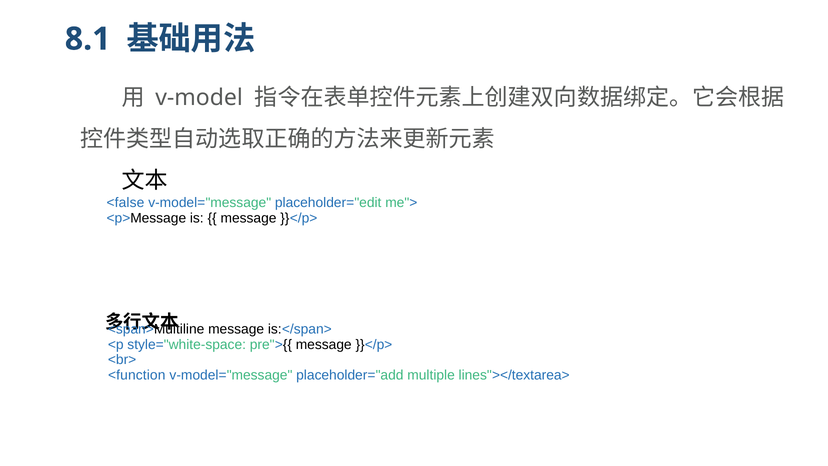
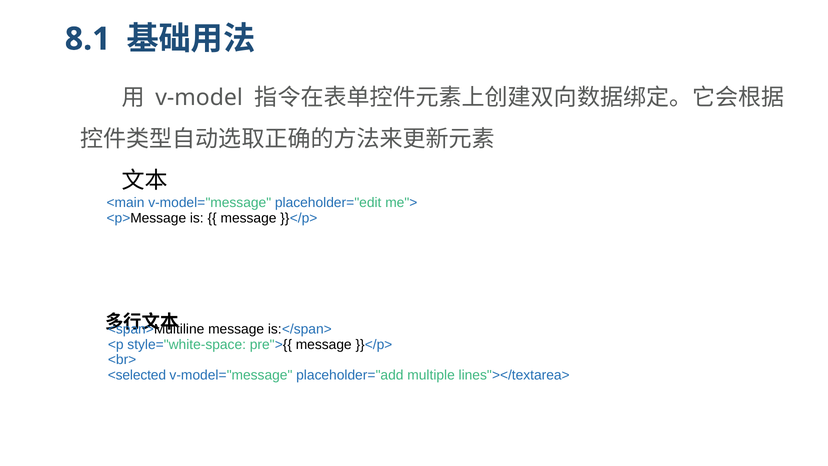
<false: <false -> <main
<function: <function -> <selected
